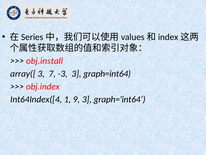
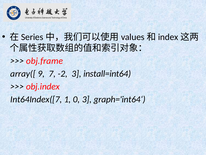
obj.install: obj.install -> obj.frame
array([ 3: 3 -> 9
-3: -3 -> -2
graph=int64: graph=int64 -> install=int64
Int64Index([4: Int64Index([4 -> Int64Index([7
9: 9 -> 0
